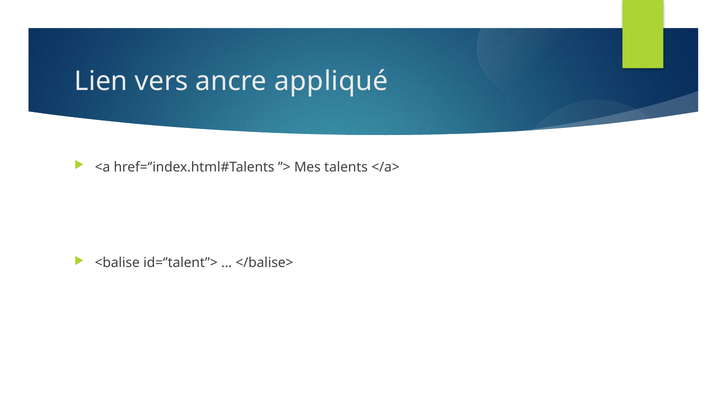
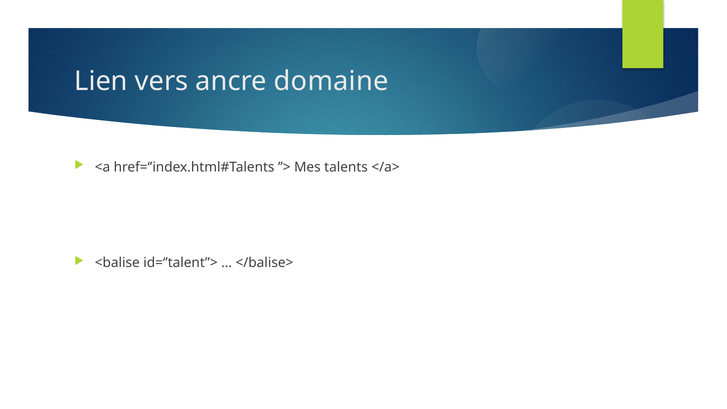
appliqué: appliqué -> domaine
